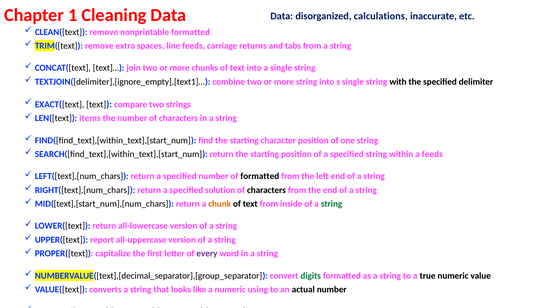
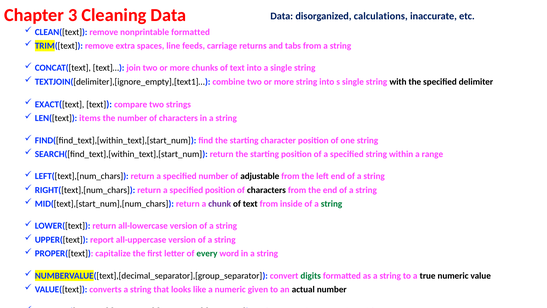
1: 1 -> 3
a feeds: feeds -> range
of formatted: formatted -> adjustable
specified solution: solution -> position
chunk colour: orange -> purple
every colour: purple -> green
using: using -> given
